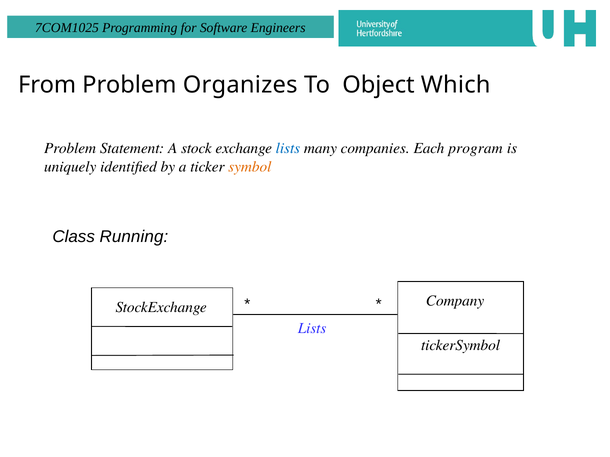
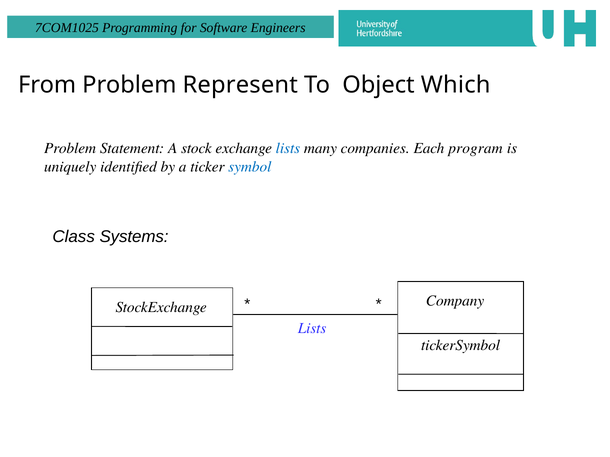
Organizes: Organizes -> Represent
symbol colour: orange -> blue
Running: Running -> Systems
